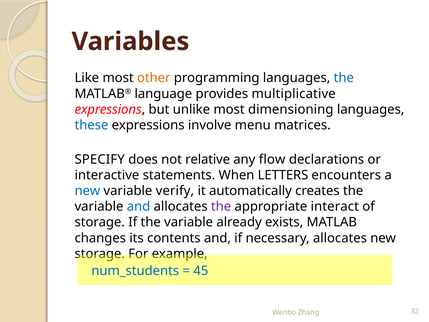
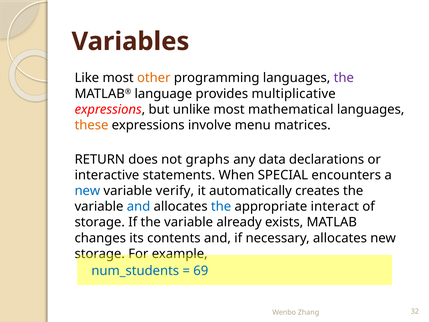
the at (344, 78) colour: blue -> purple
dimensioning: dimensioning -> mathematical
these colour: blue -> orange
SPECIFY: SPECIFY -> RETURN
relative: relative -> graphs
flow: flow -> data
LETTERS: LETTERS -> SPECIAL
the at (221, 206) colour: purple -> blue
45: 45 -> 69
